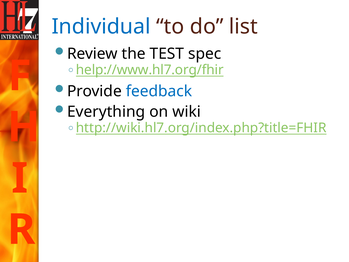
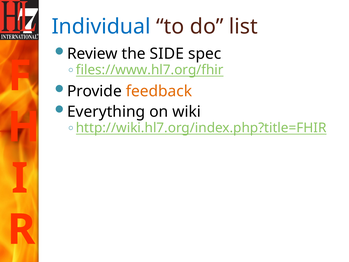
TEST: TEST -> SIDE
help://www.hl7.org/fhir: help://www.hl7.org/fhir -> files://www.hl7.org/fhir
feedback colour: blue -> orange
